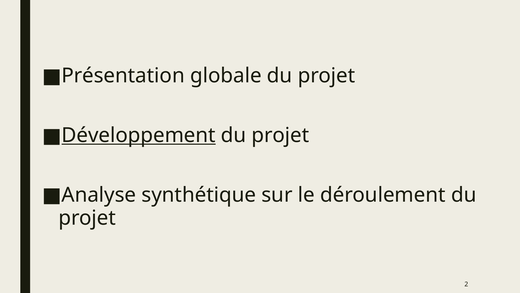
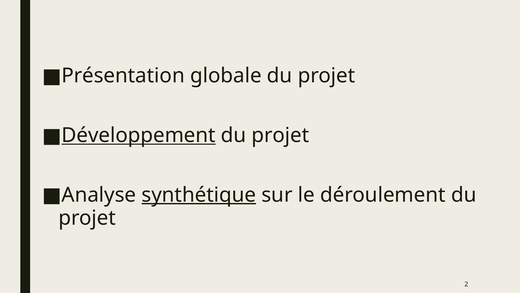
synthétique underline: none -> present
